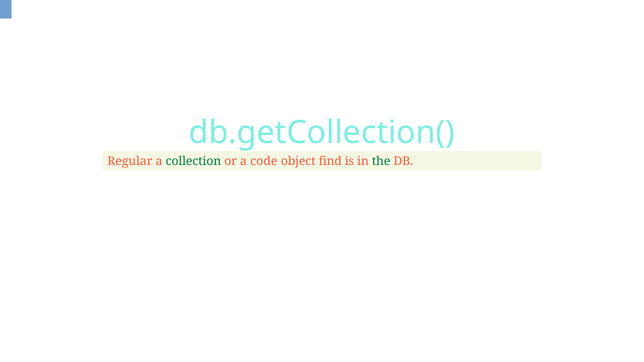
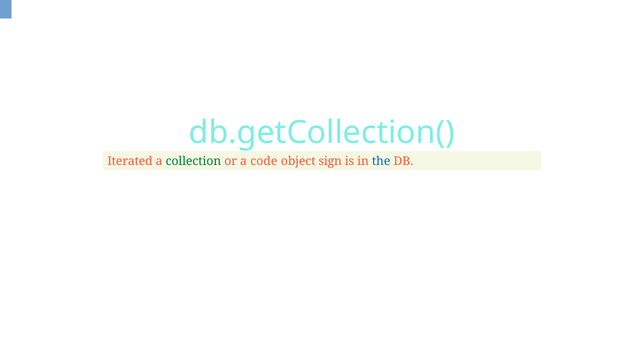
Regular: Regular -> Iterated
find: find -> sign
the colour: green -> blue
